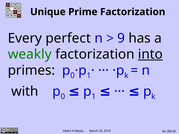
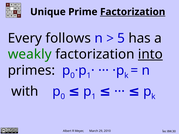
Factorization at (133, 12) underline: none -> present
perfect: perfect -> follows
9: 9 -> 5
